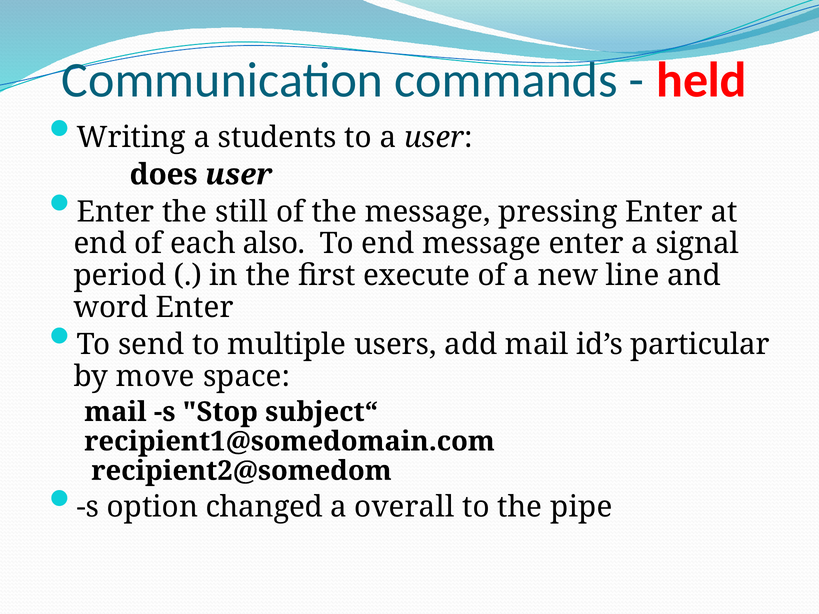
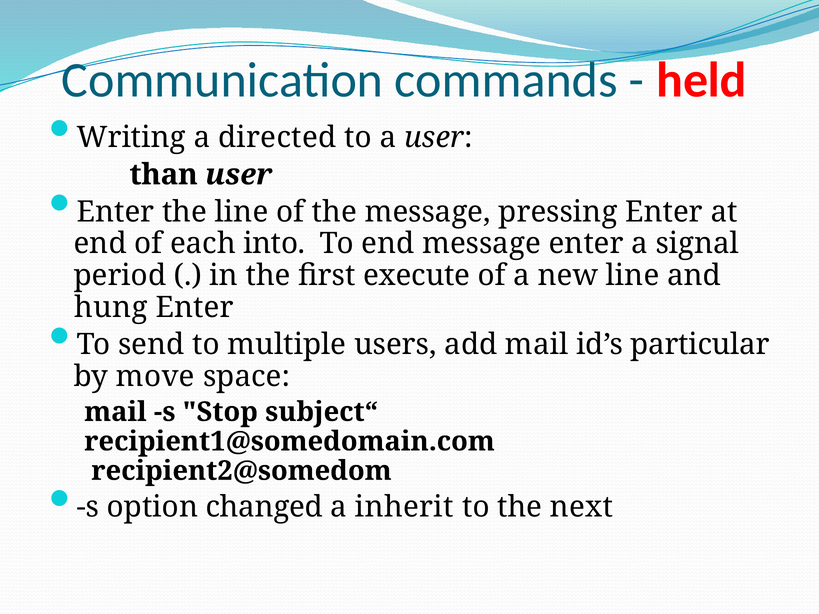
students: students -> directed
does: does -> than
the still: still -> line
also: also -> into
word: word -> hung
overall: overall -> inherit
pipe: pipe -> next
